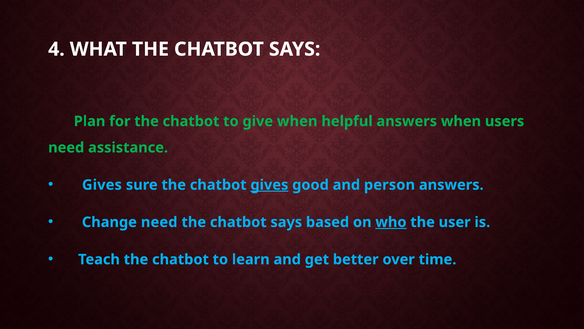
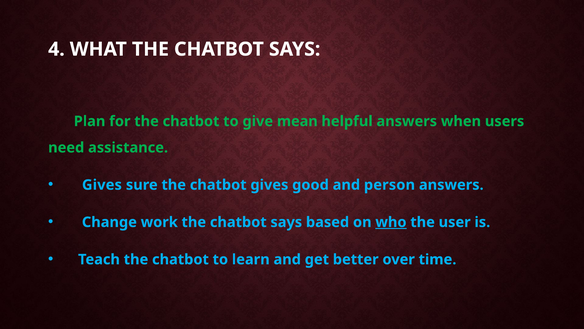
give when: when -> mean
gives at (269, 185) underline: present -> none
Change need: need -> work
